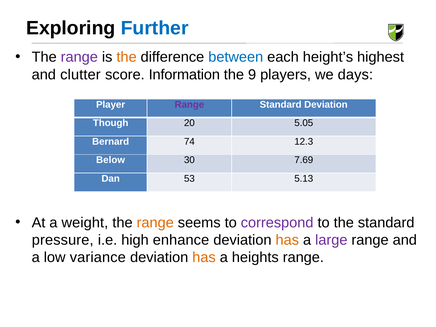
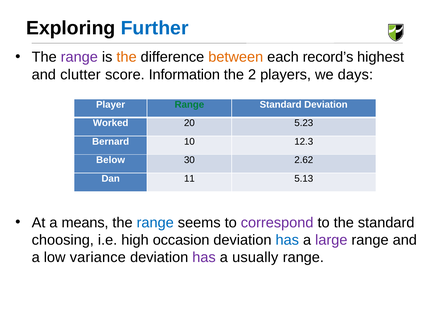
between colour: blue -> orange
height’s: height’s -> record’s
9: 9 -> 2
Range at (189, 105) colour: purple -> green
Though: Though -> Worked
5.05: 5.05 -> 5.23
74: 74 -> 10
7.69: 7.69 -> 2.62
53: 53 -> 11
weight: weight -> means
range at (155, 223) colour: orange -> blue
pressure: pressure -> choosing
enhance: enhance -> occasion
has at (287, 240) colour: orange -> blue
has at (204, 258) colour: orange -> purple
heights: heights -> usually
